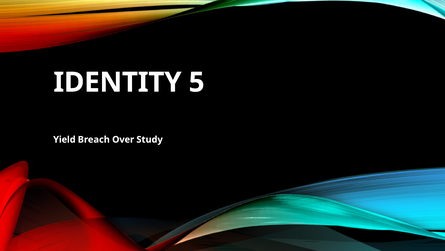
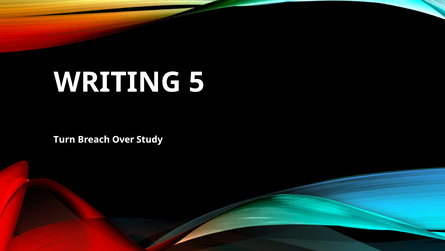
IDENTITY: IDENTITY -> WRITING
Yield: Yield -> Turn
